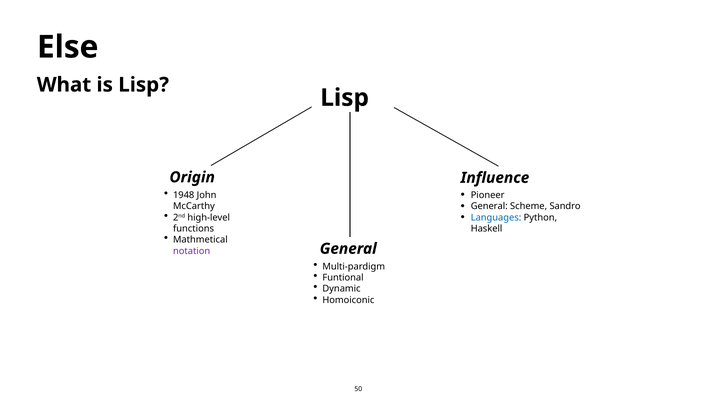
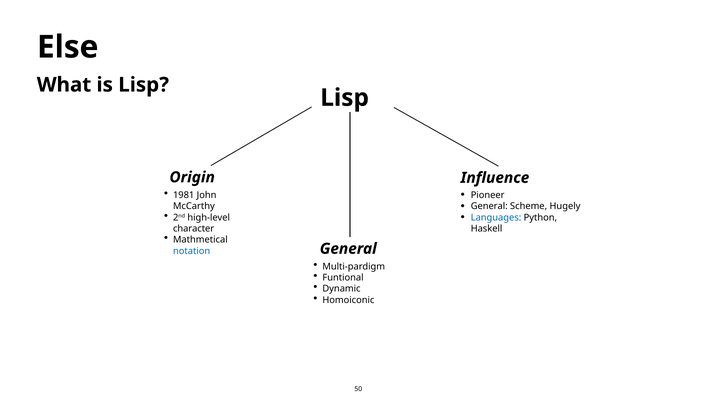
1948: 1948 -> 1981
Sandro: Sandro -> Hugely
functions: functions -> character
notation colour: purple -> blue
